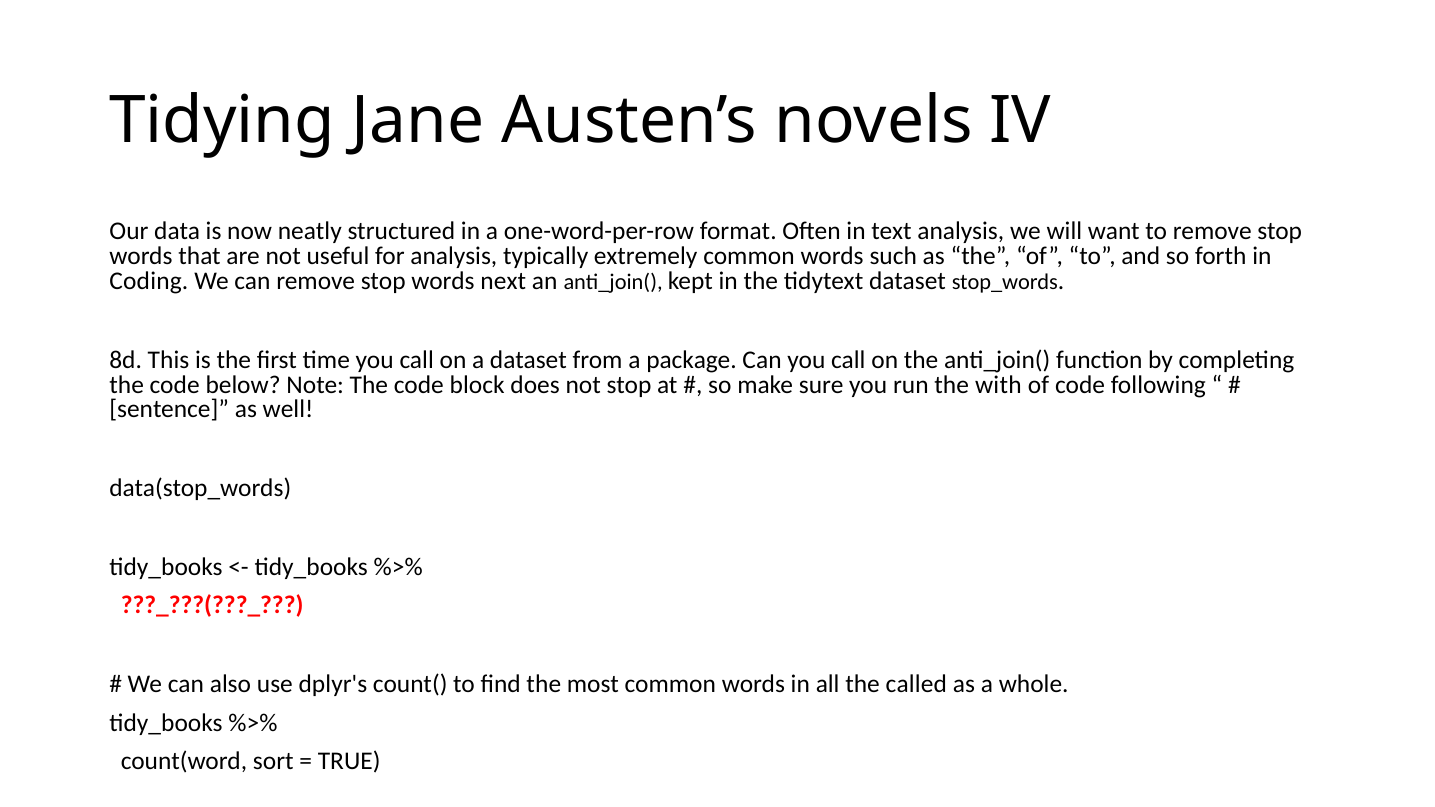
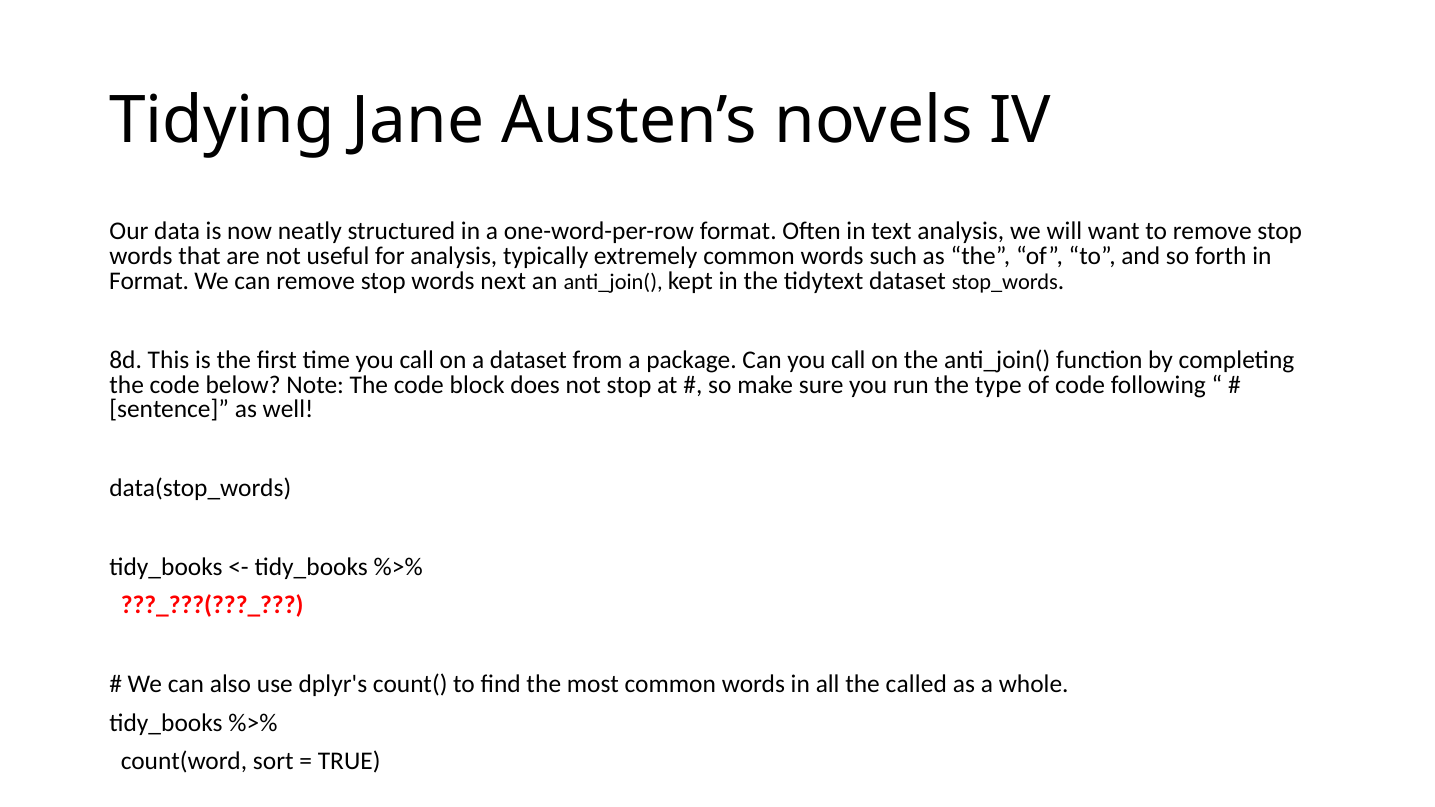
Coding at (149, 281): Coding -> Format
with: with -> type
